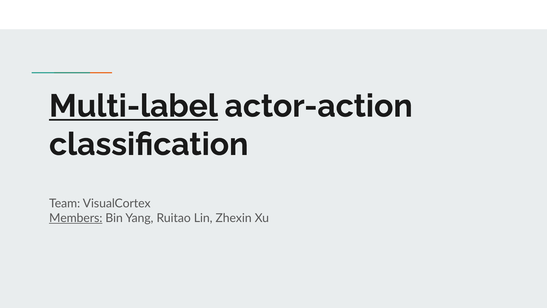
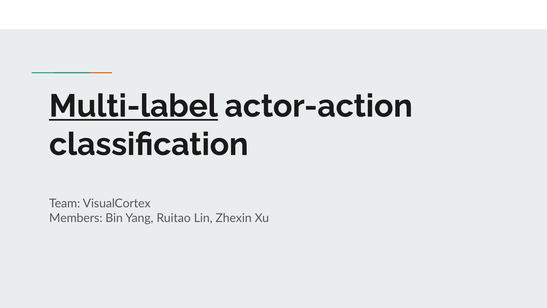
Members underline: present -> none
